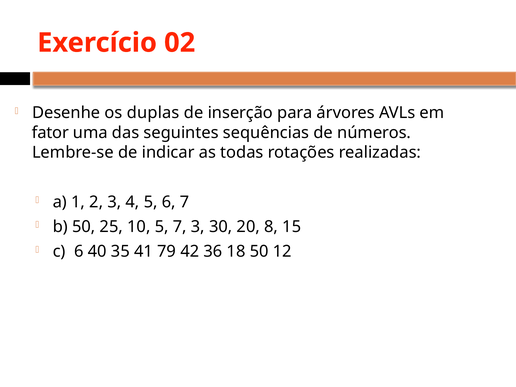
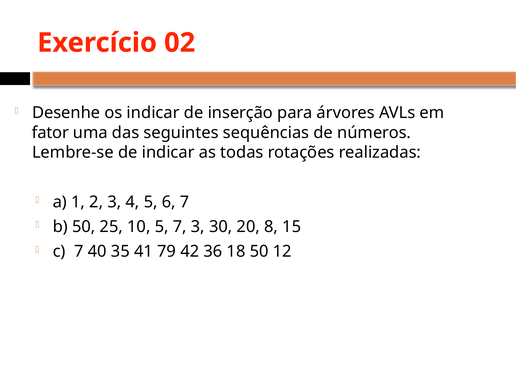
os duplas: duplas -> indicar
c 6: 6 -> 7
